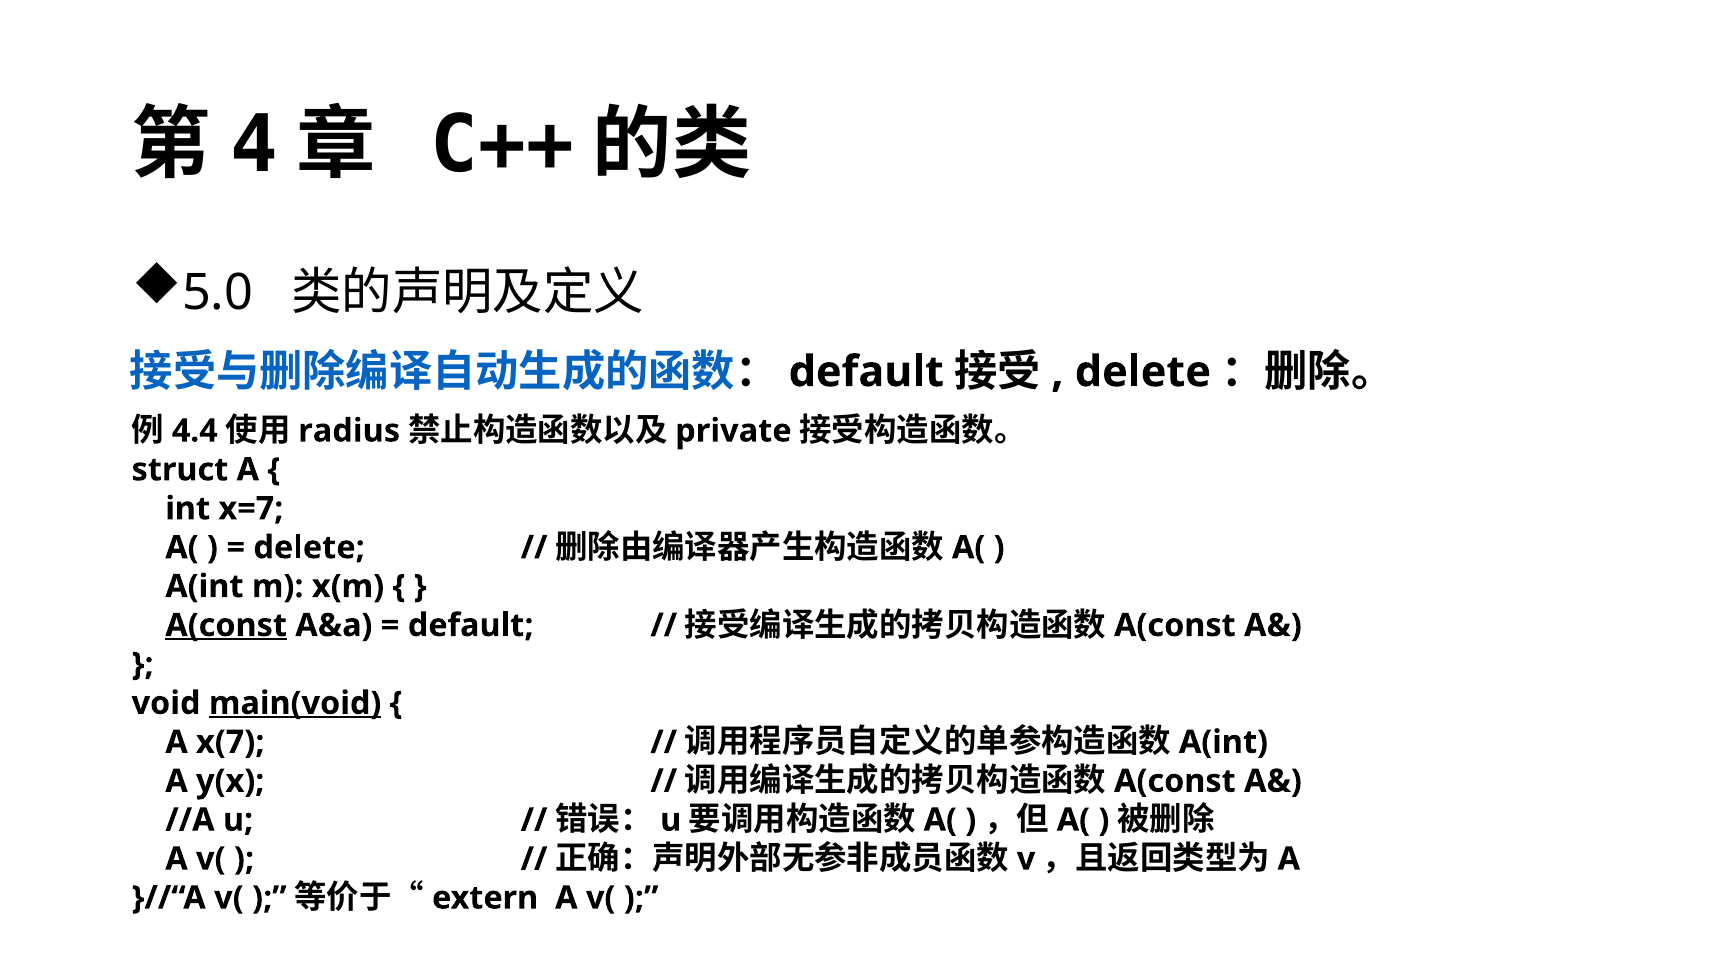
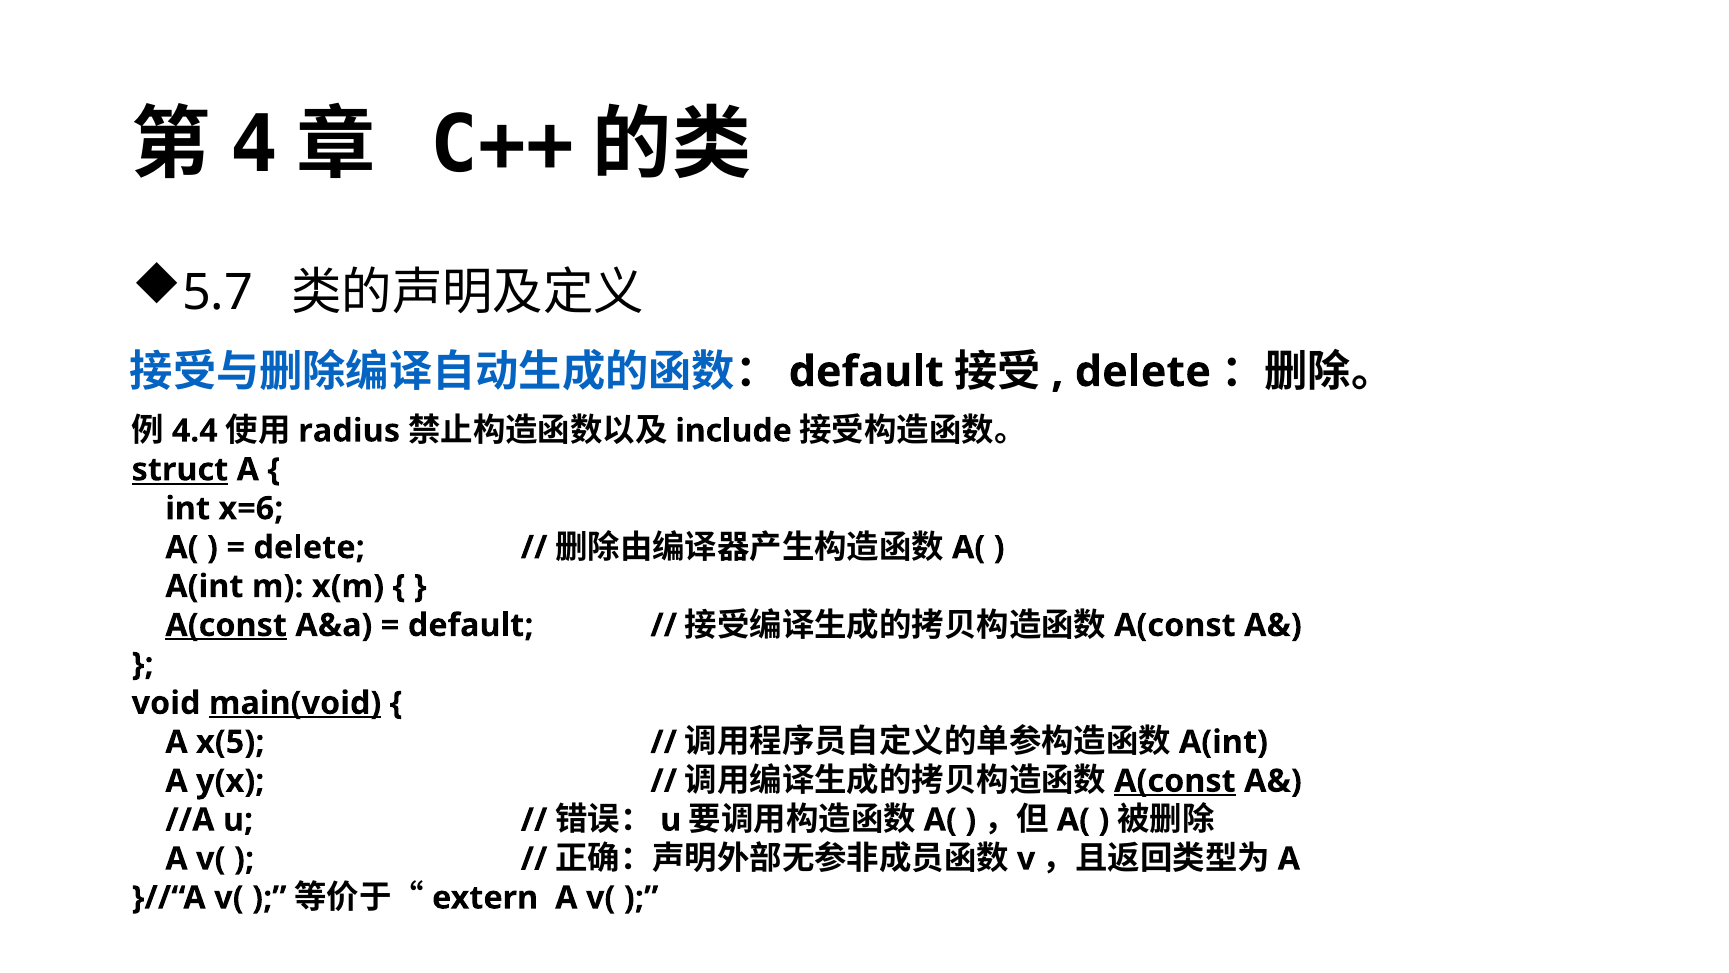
5.0: 5.0 -> 5.7
private: private -> include
struct underline: none -> present
x=7: x=7 -> x=6
x(7: x(7 -> x(5
A(const at (1175, 781) underline: none -> present
